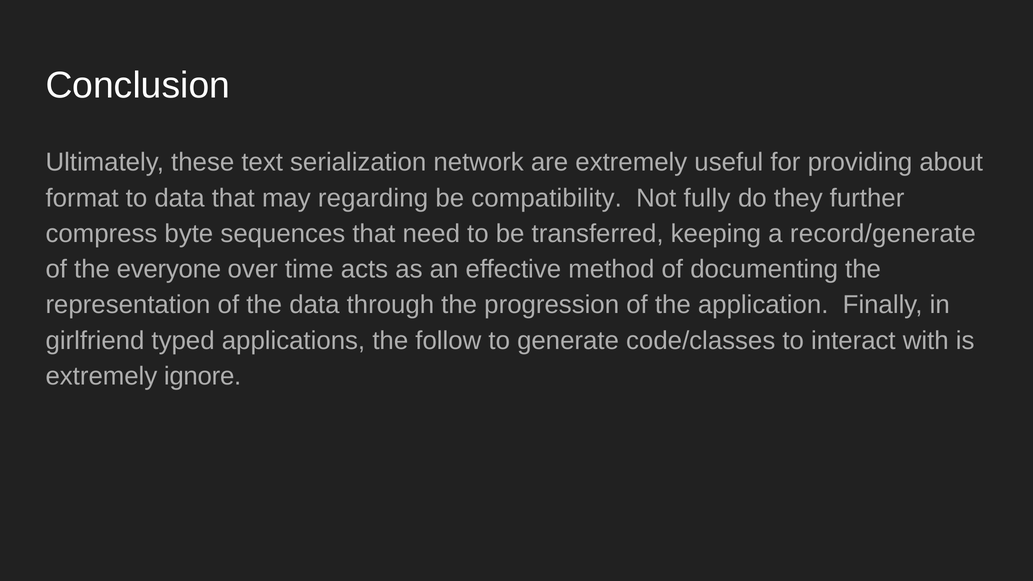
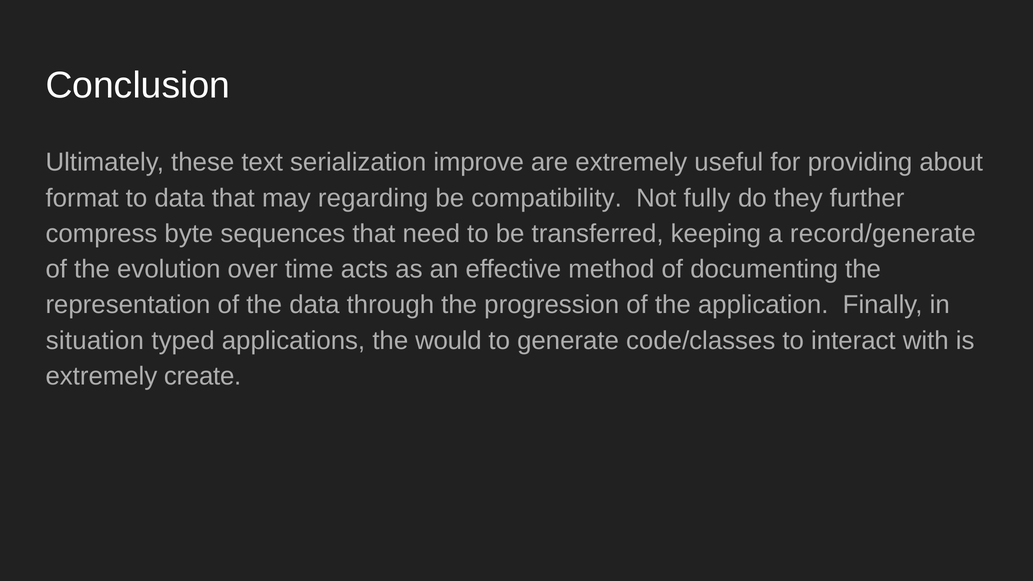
network: network -> improve
everyone: everyone -> evolution
girlfriend: girlfriend -> situation
follow: follow -> would
ignore: ignore -> create
